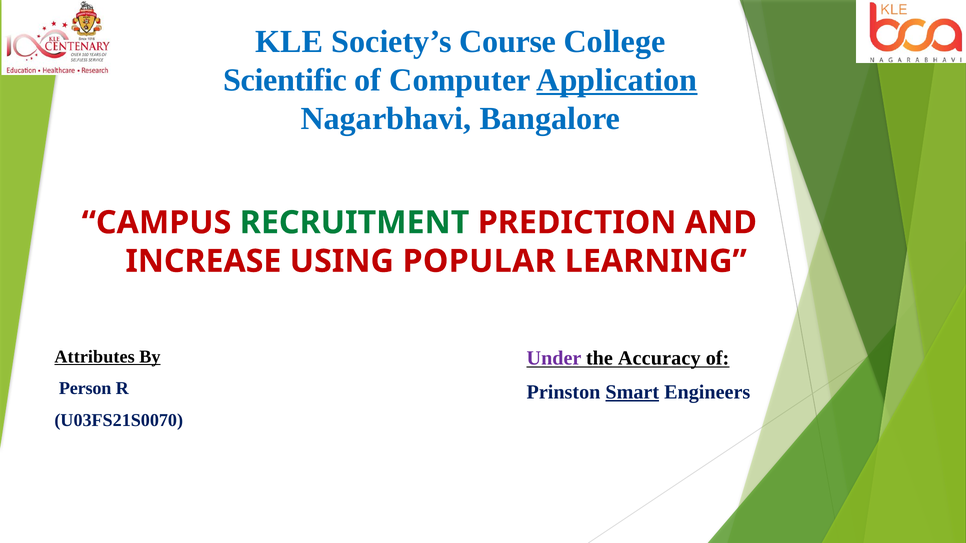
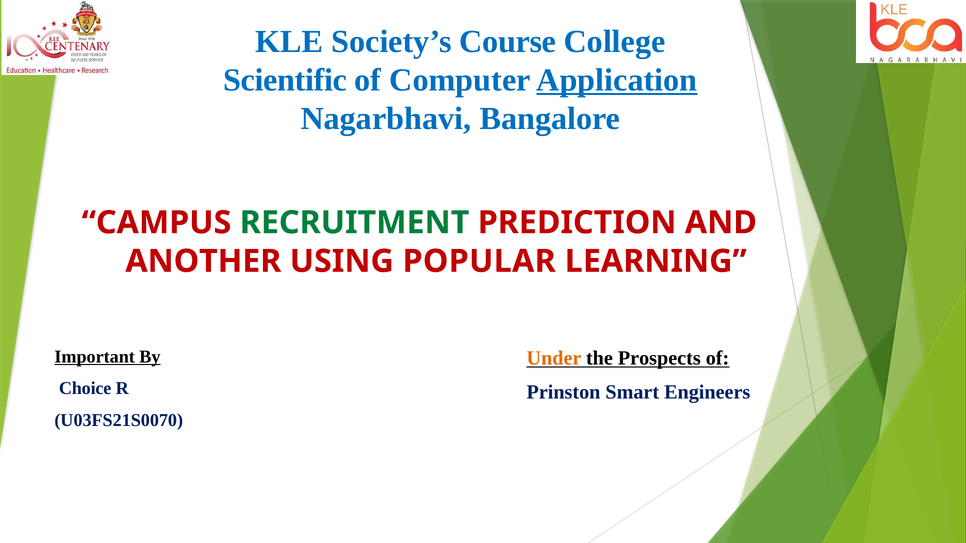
INCREASE: INCREASE -> ANOTHER
Attributes: Attributes -> Important
Under colour: purple -> orange
Accuracy: Accuracy -> Prospects
Person: Person -> Choice
Smart underline: present -> none
